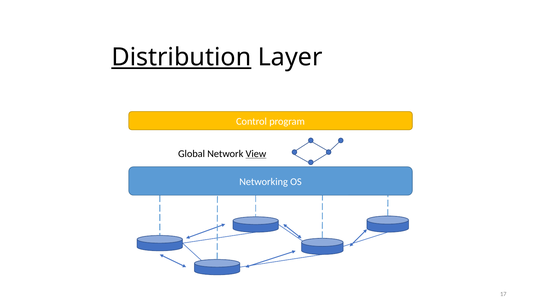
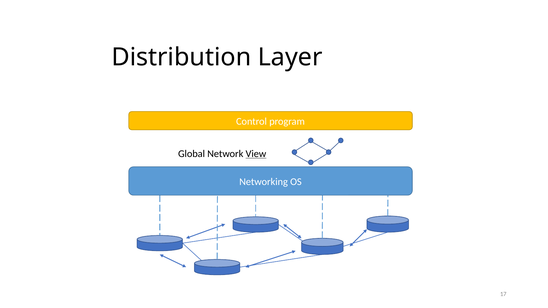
Distribution underline: present -> none
